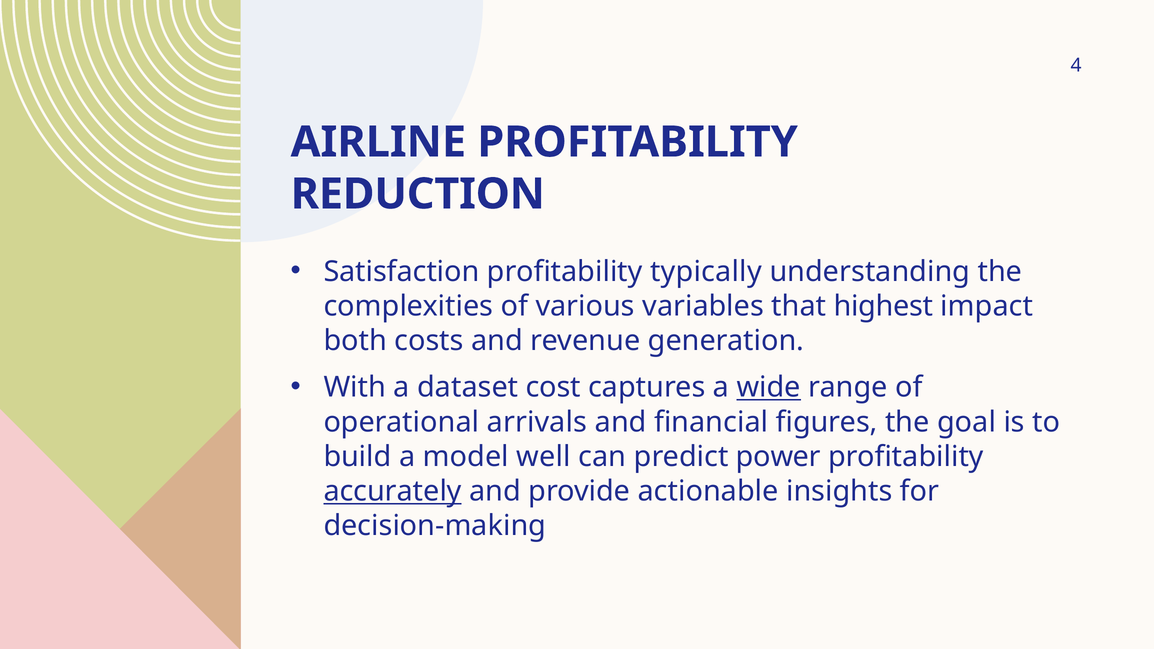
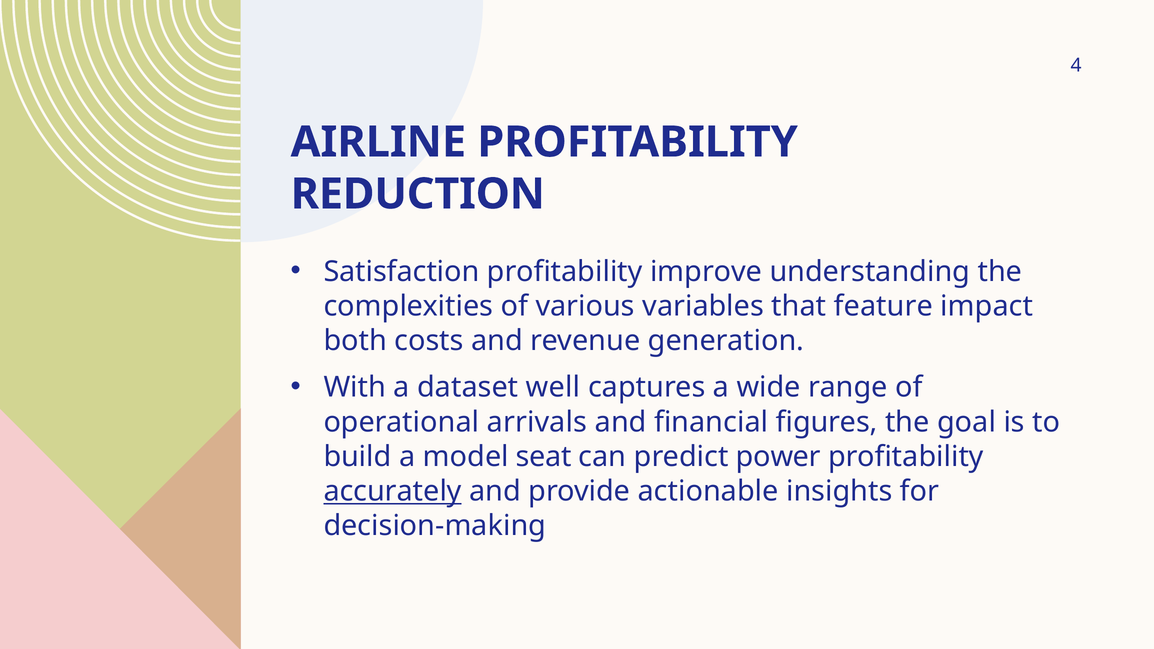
typically: typically -> improve
highest: highest -> feature
cost: cost -> well
wide underline: present -> none
well: well -> seat
